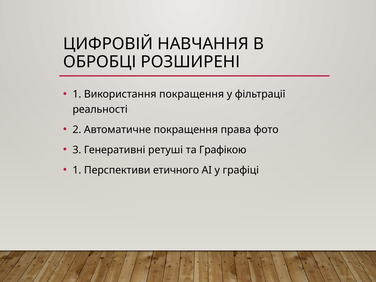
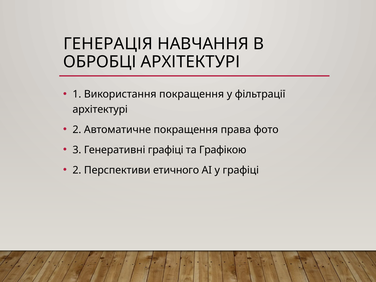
ЦИФРОВІЙ: ЦИФРОВІЙ -> ГЕНЕРАЦІЯ
ОБРОБЦІ РОЗШИРЕНІ: РОЗШИРЕНІ -> АРХІТЕКТУРІ
реальності at (100, 109): реальності -> архітектурі
Генеративні ретуші: ретуші -> графіці
1 at (77, 170): 1 -> 2
